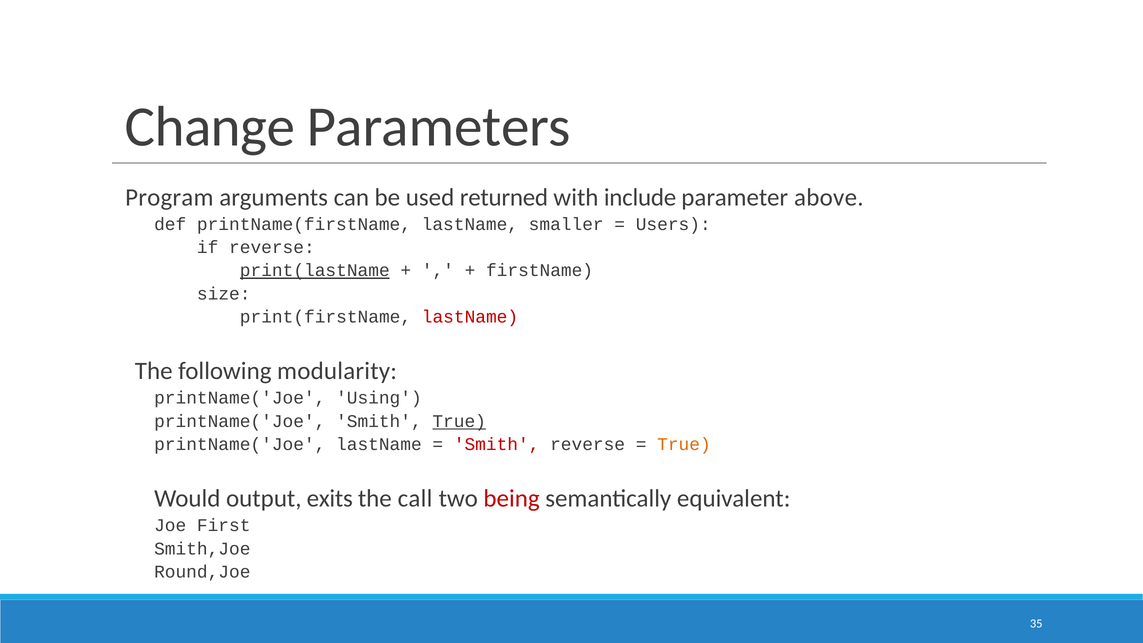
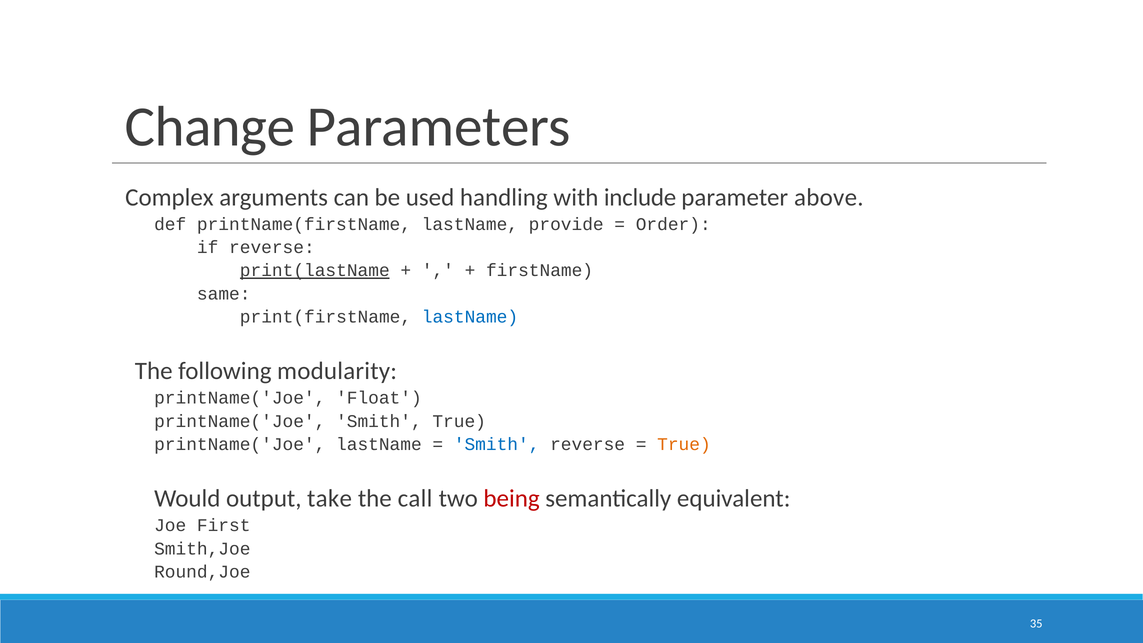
Program: Program -> Complex
returned: returned -> handling
smaller: smaller -> provide
Users: Users -> Order
size: size -> same
lastName at (470, 317) colour: red -> blue
Using: Using -> Float
True at (459, 421) underline: present -> none
Smith at (497, 444) colour: red -> blue
exits: exits -> take
